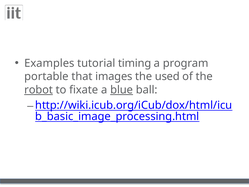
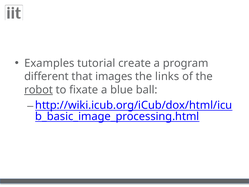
timing: timing -> create
portable: portable -> different
used: used -> links
blue underline: present -> none
